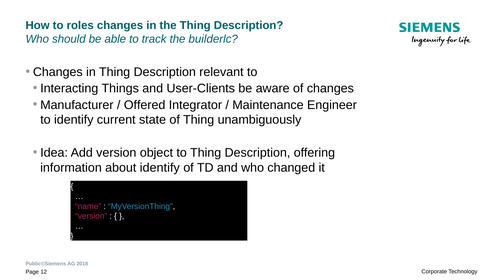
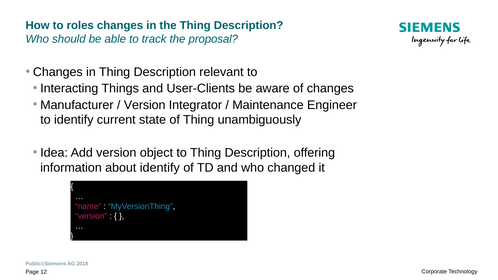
builderlc: builderlc -> proposal
Offered at (145, 105): Offered -> Version
